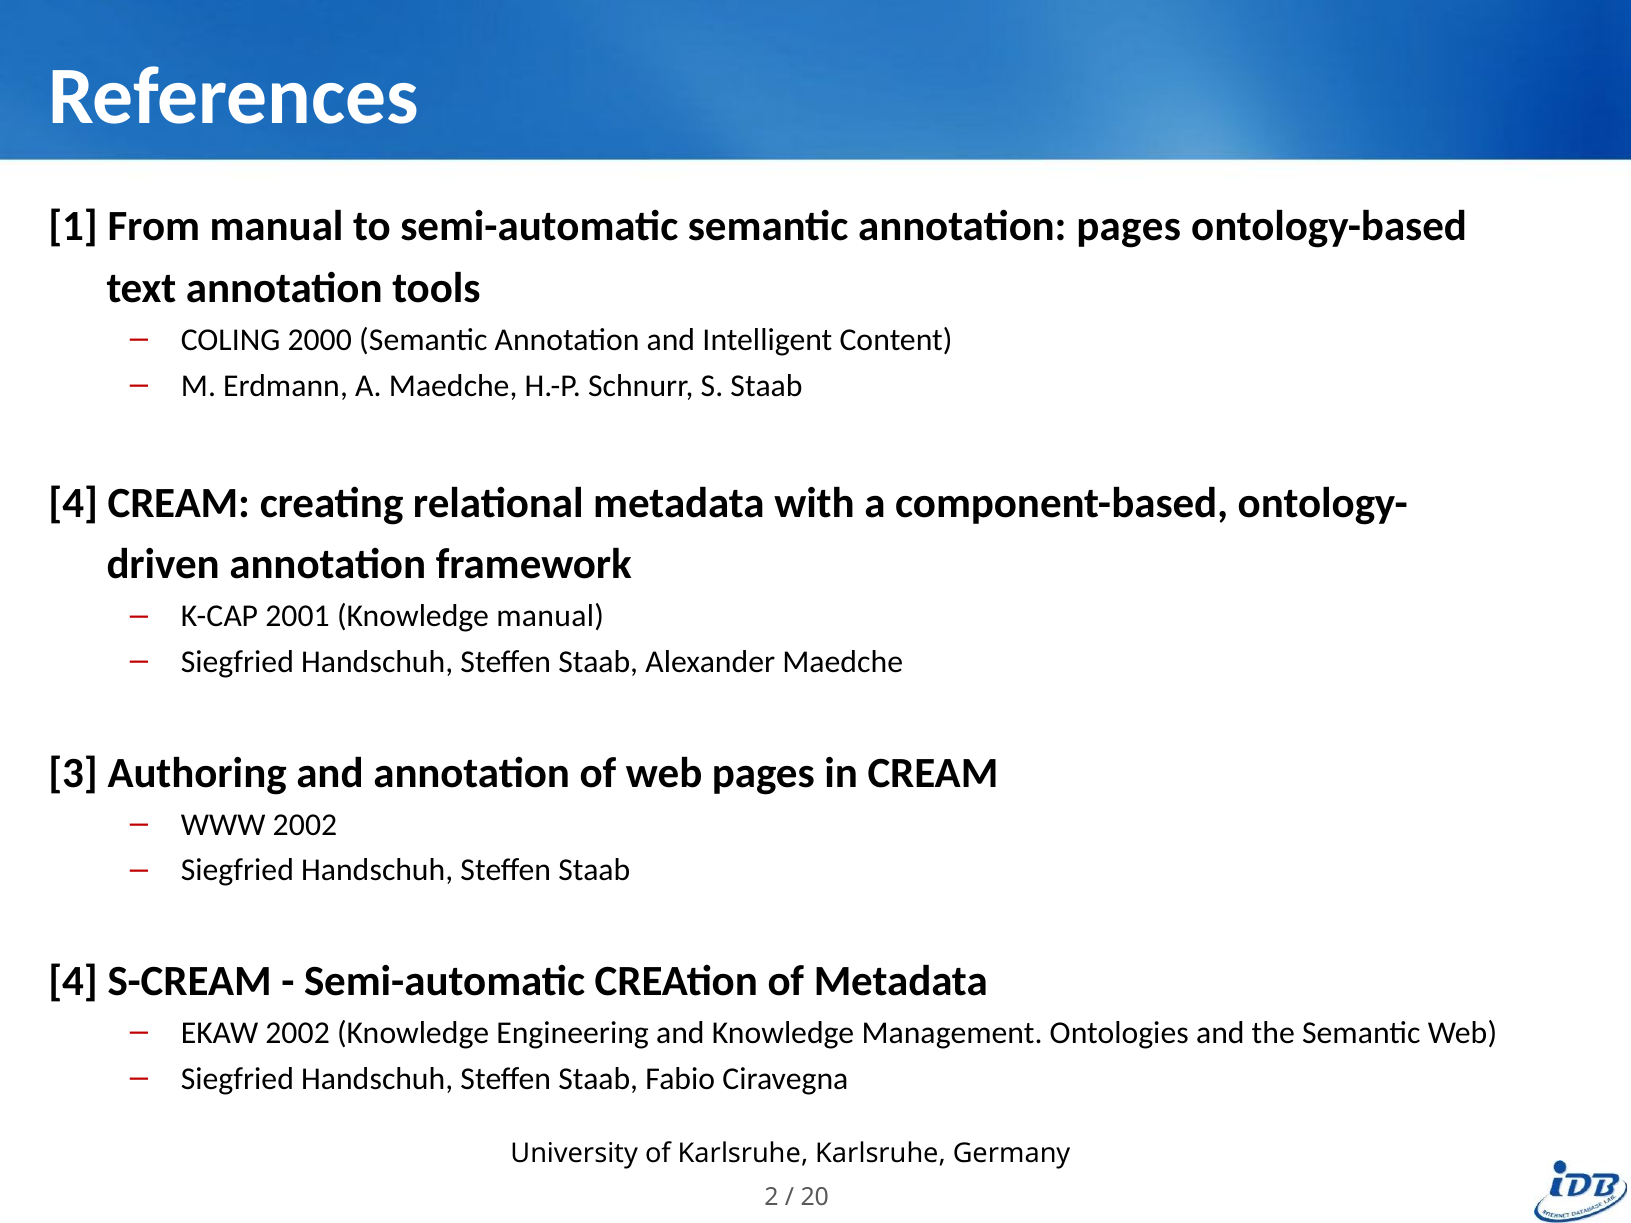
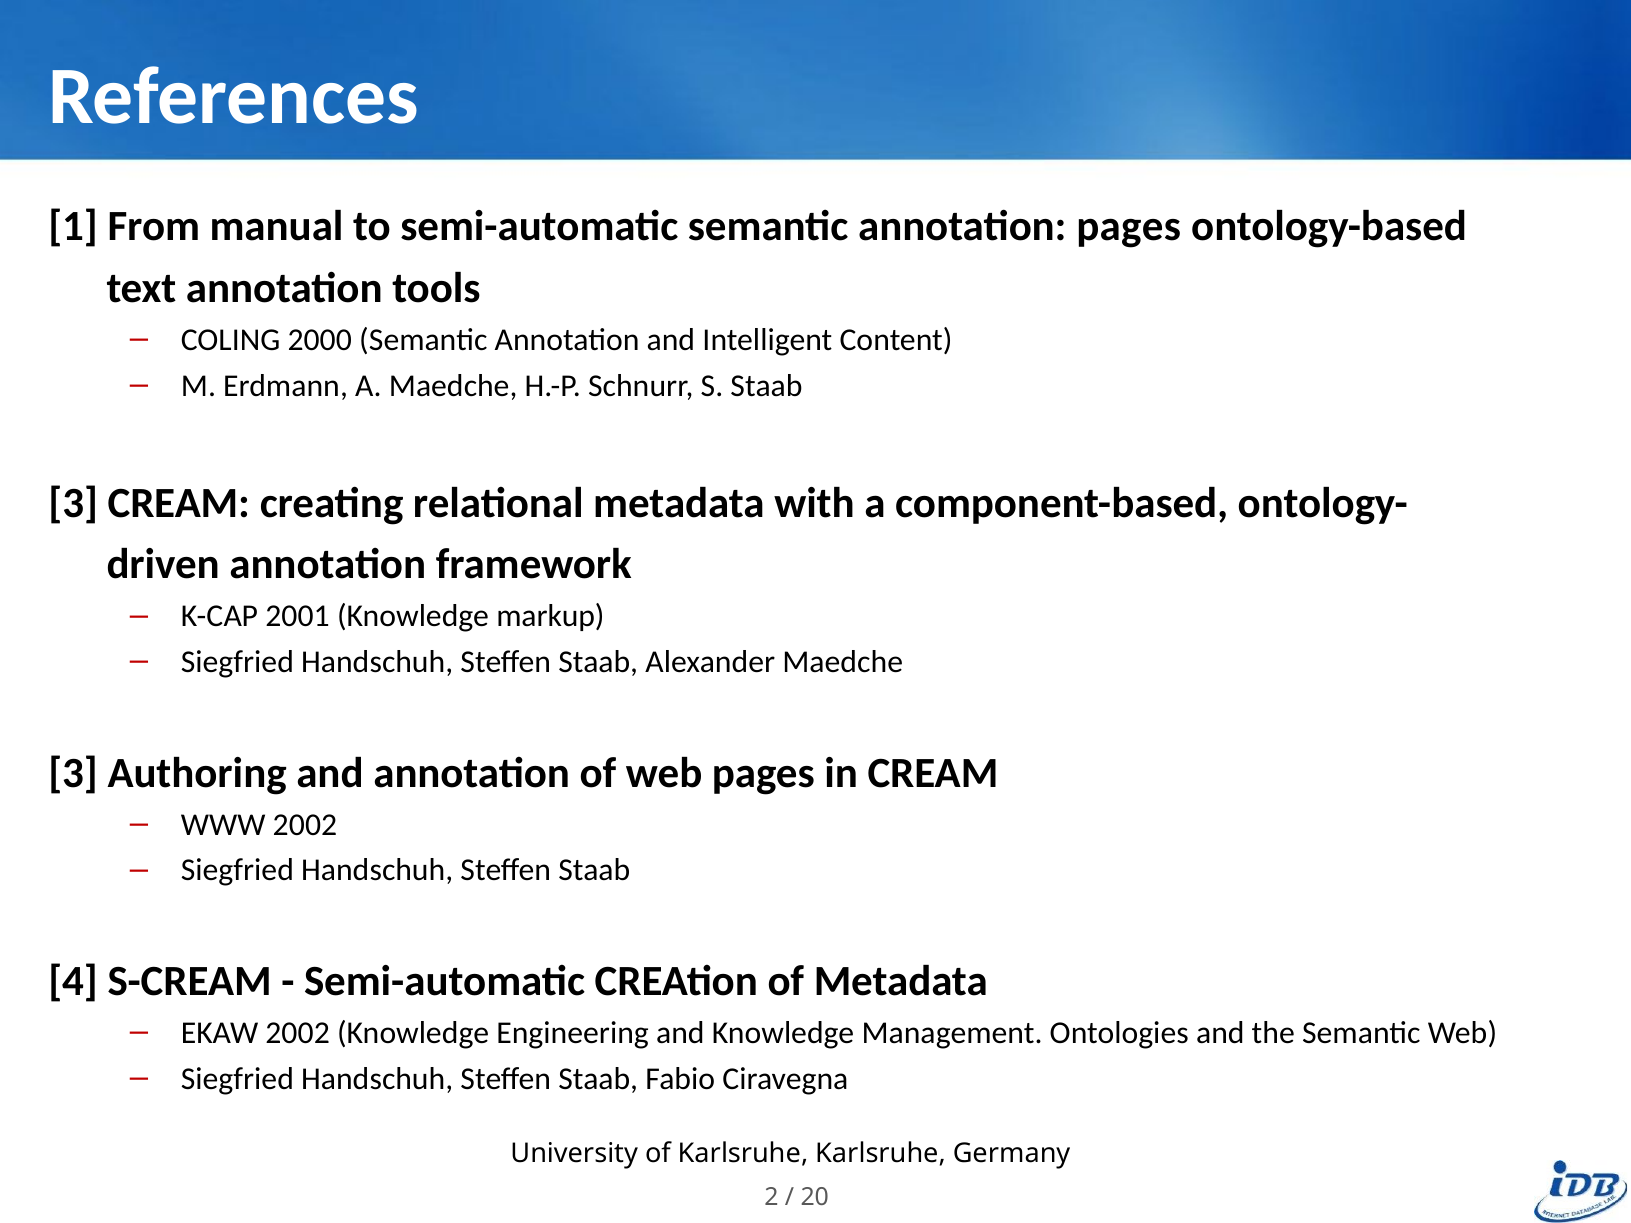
4 at (73, 503): 4 -> 3
Knowledge manual: manual -> markup
